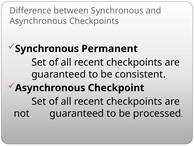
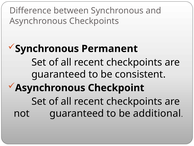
processed: processed -> additional
